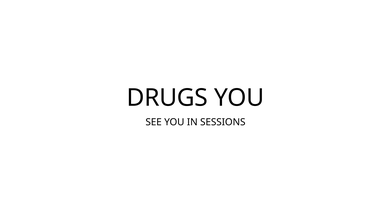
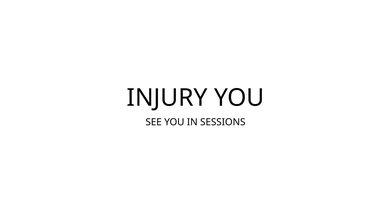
DRUGS: DRUGS -> INJURY
